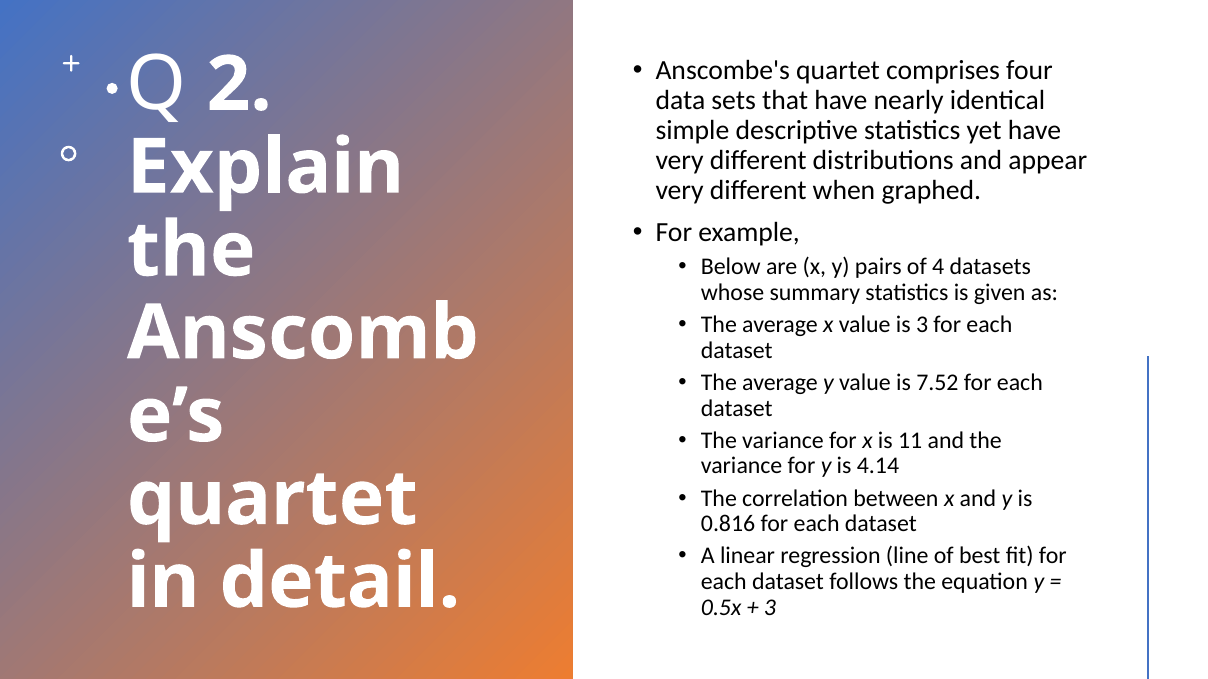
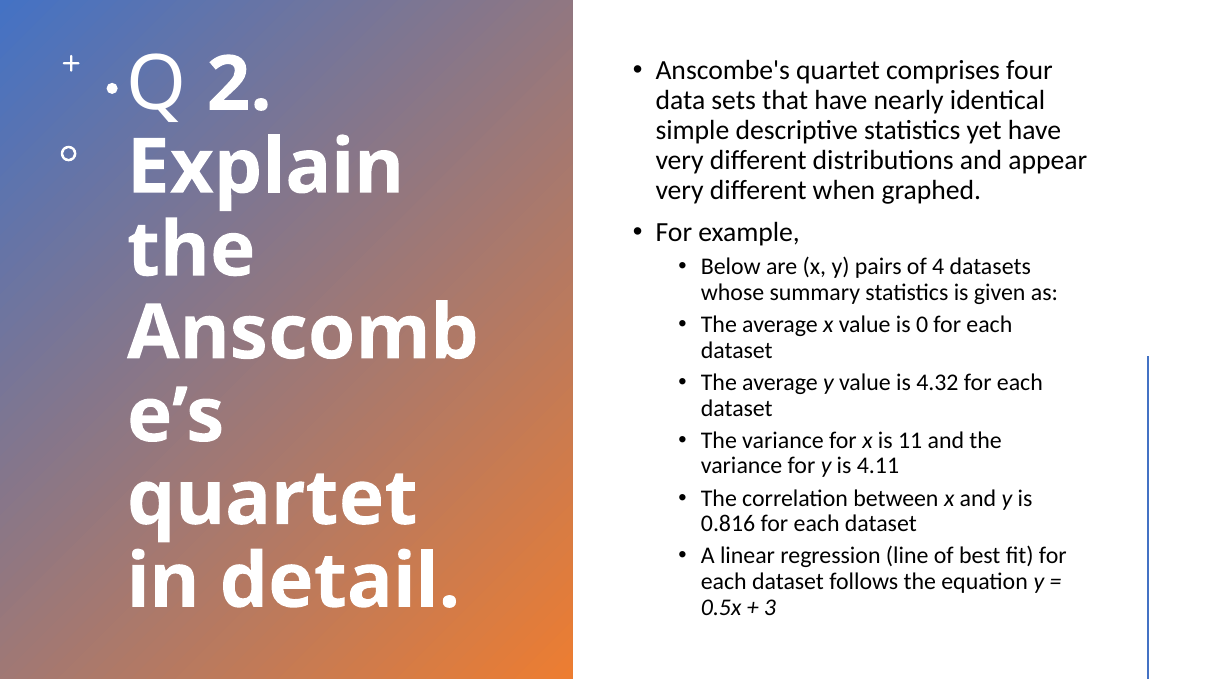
is 3: 3 -> 0
7.52: 7.52 -> 4.32
4.14: 4.14 -> 4.11
